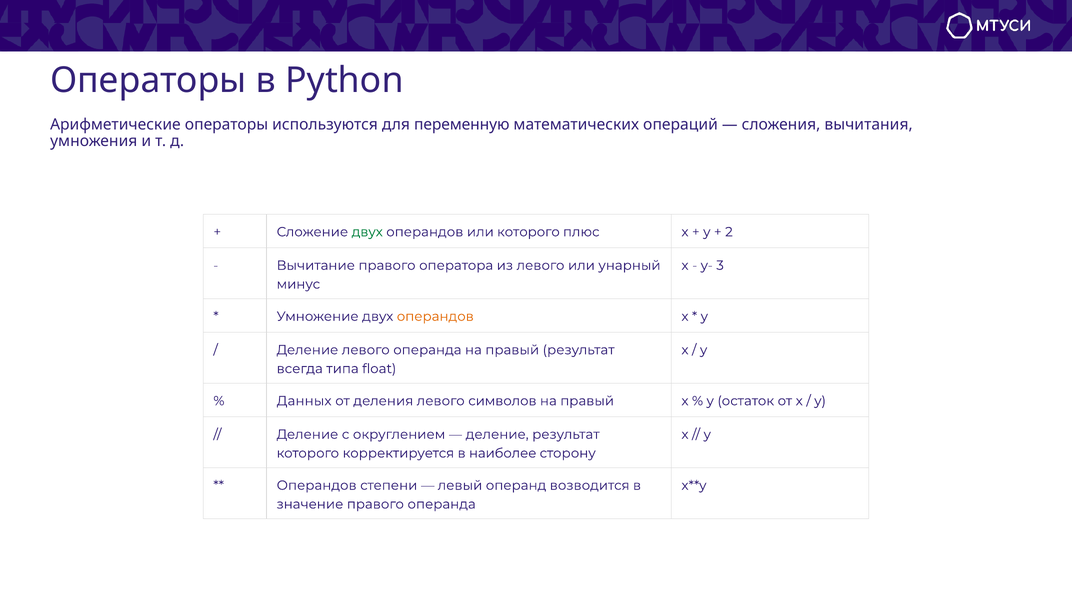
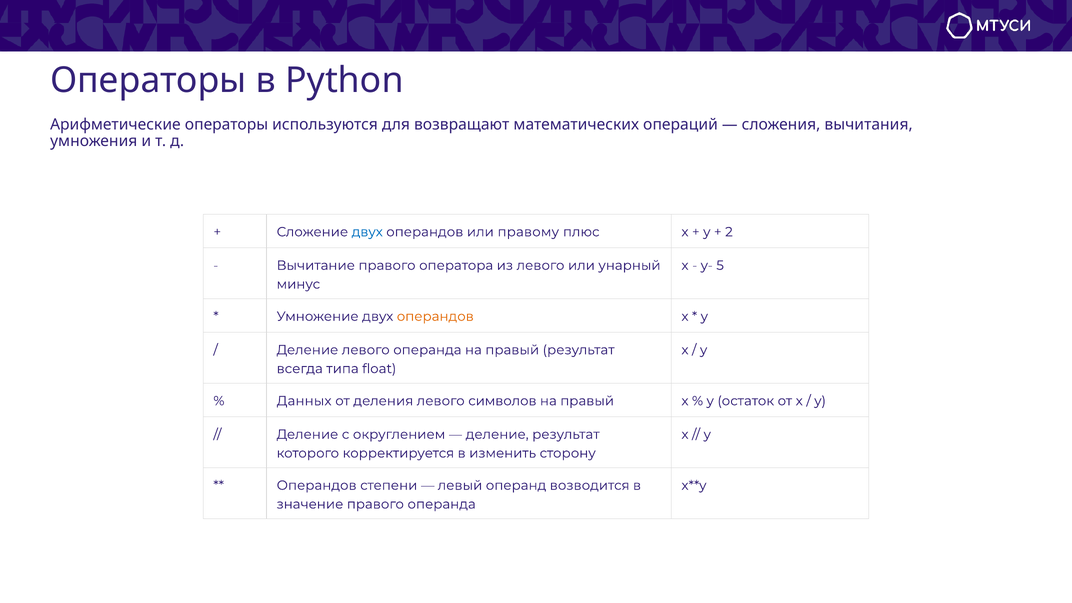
переменную: переменную -> возвращают
двух at (367, 232) colour: green -> blue
или которого: которого -> правому
3: 3 -> 5
наиболее: наиболее -> изменить
